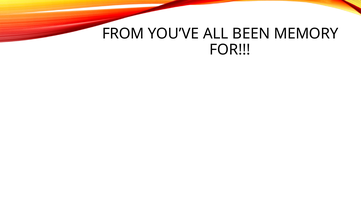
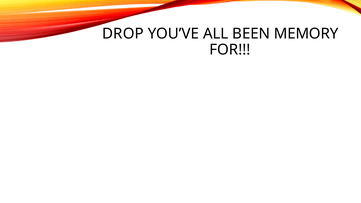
FROM: FROM -> DROP
